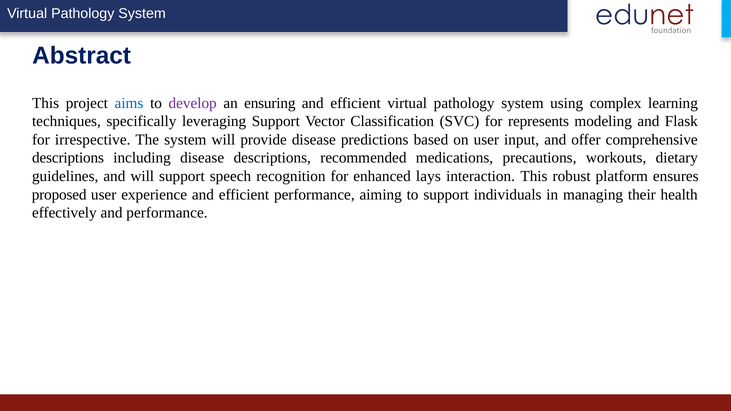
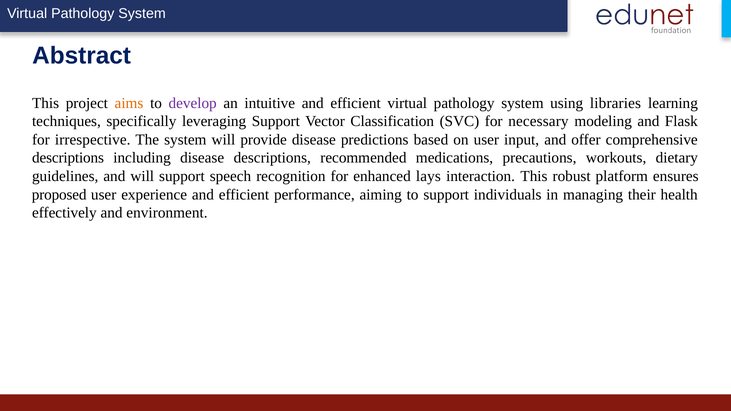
aims colour: blue -> orange
ensuring: ensuring -> intuitive
complex: complex -> libraries
represents: represents -> necessary
and performance: performance -> environment
